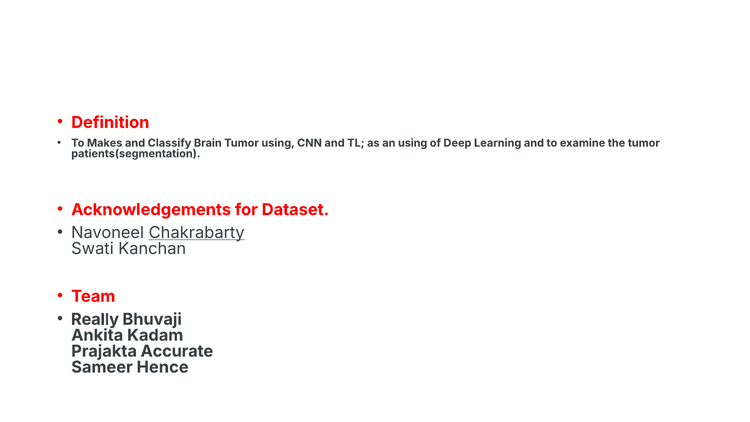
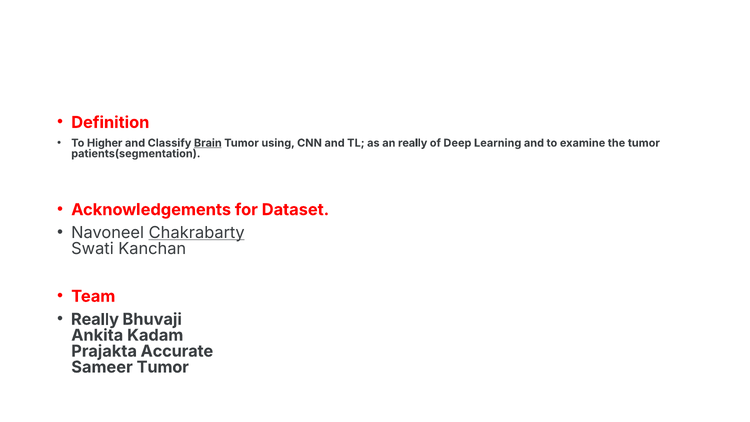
Makes: Makes -> Higher
Brain underline: none -> present
an using: using -> really
Sameer Hence: Hence -> Tumor
